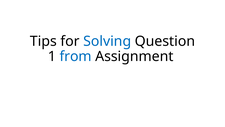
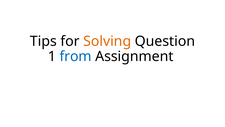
Solving colour: blue -> orange
